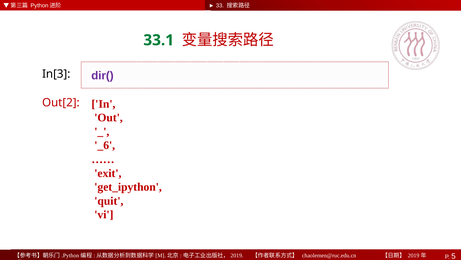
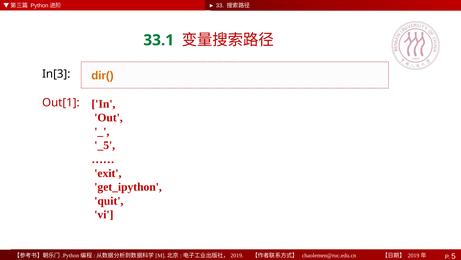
dir( colour: purple -> orange
Out[2: Out[2 -> Out[1
_6: _6 -> _5
